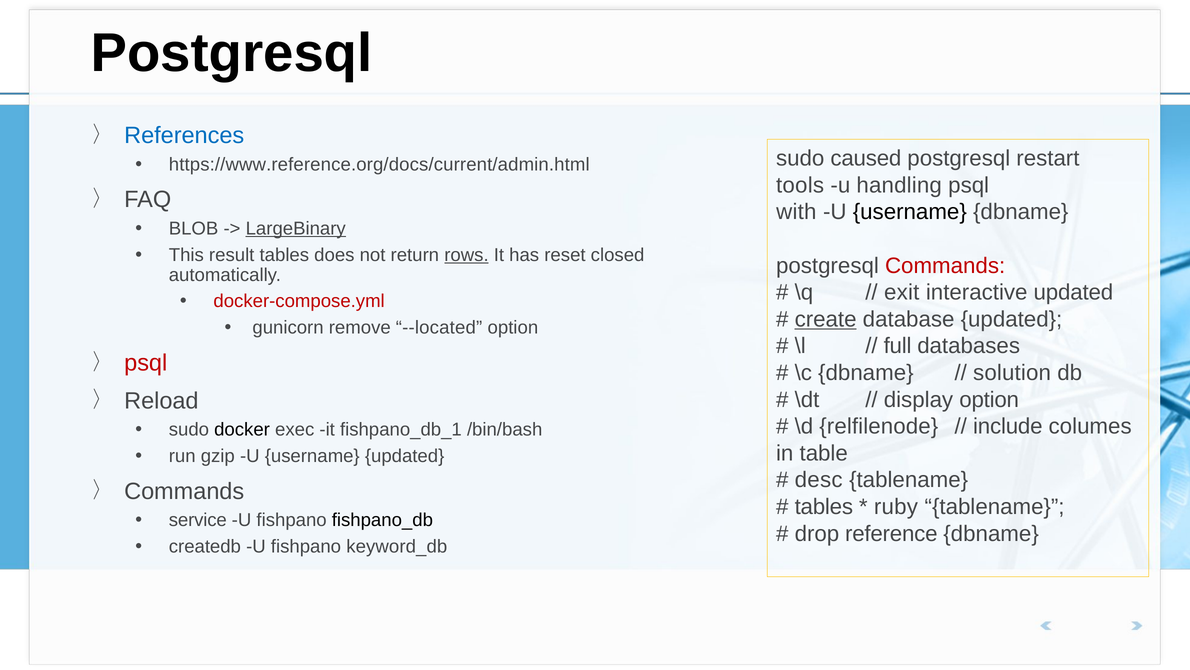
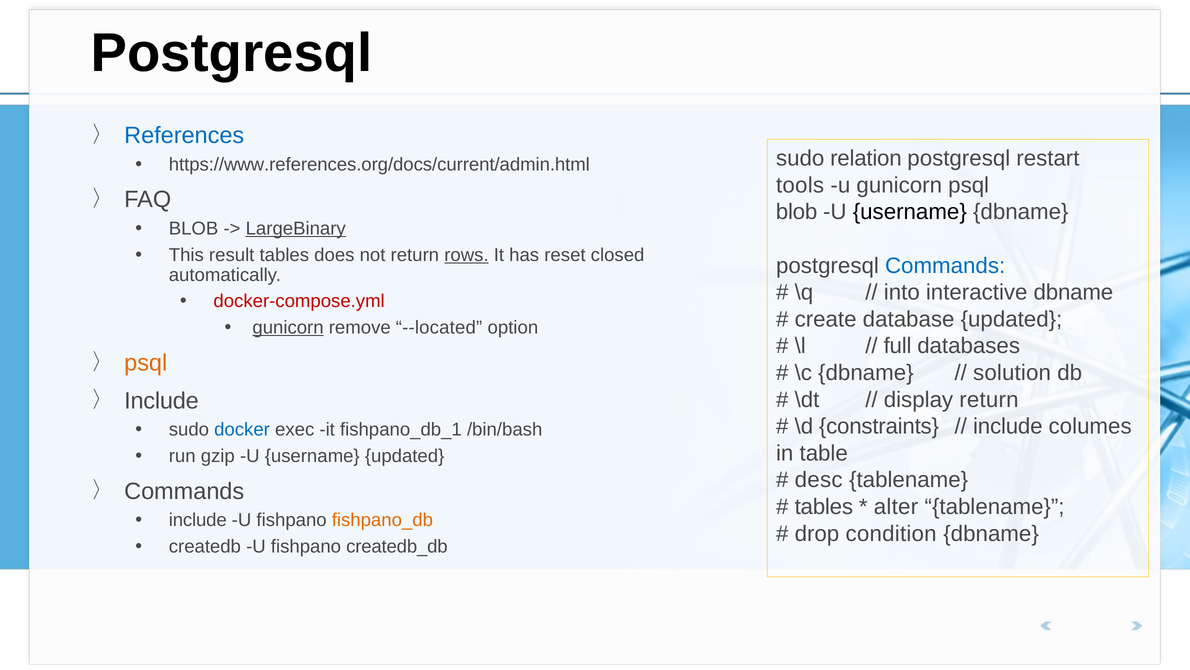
caused: caused -> relation
https://www.reference.org/docs/current/admin.html: https://www.reference.org/docs/current/admin.html -> https://www.references.org/docs/current/admin.html
u handling: handling -> gunicorn
with at (796, 212): with -> blob
Commands at (945, 265) colour: red -> blue
exit: exit -> into
interactive updated: updated -> dbname
create underline: present -> none
gunicorn at (288, 327) underline: none -> present
psql at (146, 363) colour: red -> orange
display option: option -> return
Reload at (161, 400): Reload -> Include
relfilenode: relfilenode -> constraints
docker colour: black -> blue
ruby: ruby -> alter
service at (198, 520): service -> include
fishpano_db colour: black -> orange
reference: reference -> condition
keyword_db: keyword_db -> createdb_db
